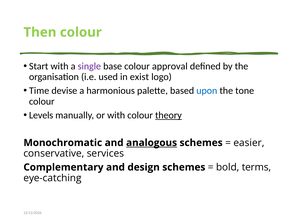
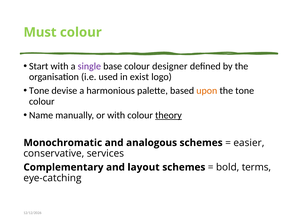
Then: Then -> Must
approval: approval -> designer
Time at (39, 91): Time -> Tone
upon colour: blue -> orange
Levels: Levels -> Name
analogous underline: present -> none
design: design -> layout
